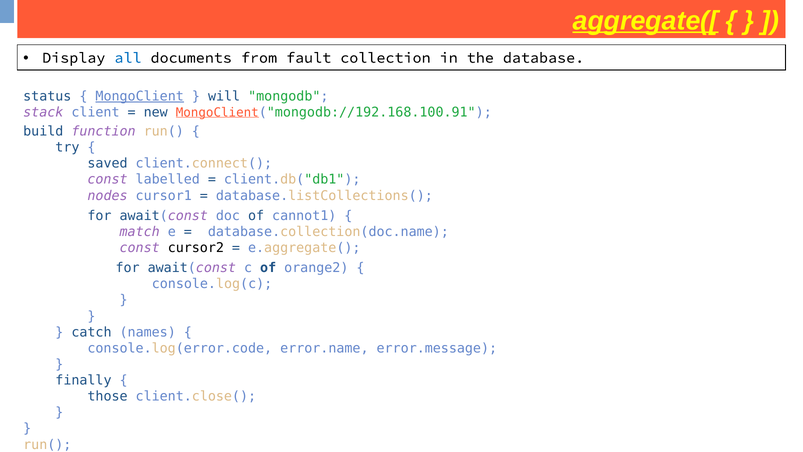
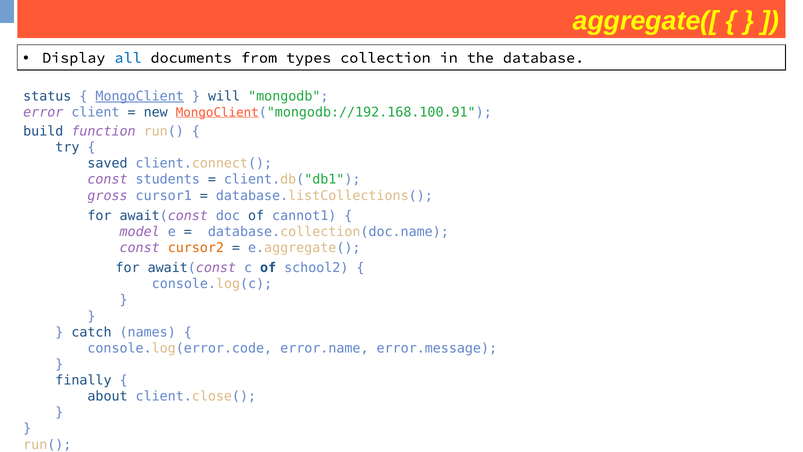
aggregate([ underline: present -> none
fault: fault -> types
stack: stack -> error
labelled: labelled -> students
nodes: nodes -> gross
match: match -> model
cursor2 colour: black -> orange
orange2: orange2 -> school2
those: those -> about
